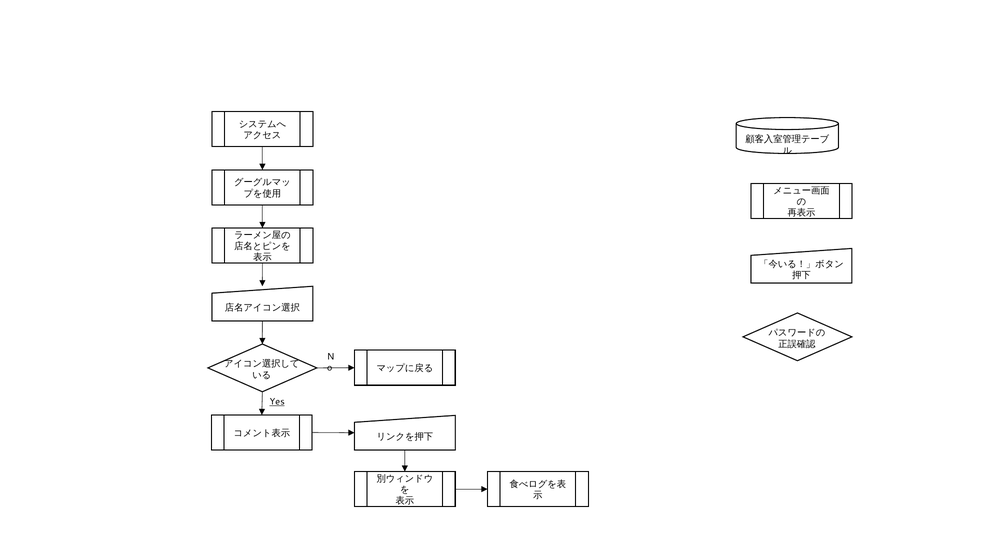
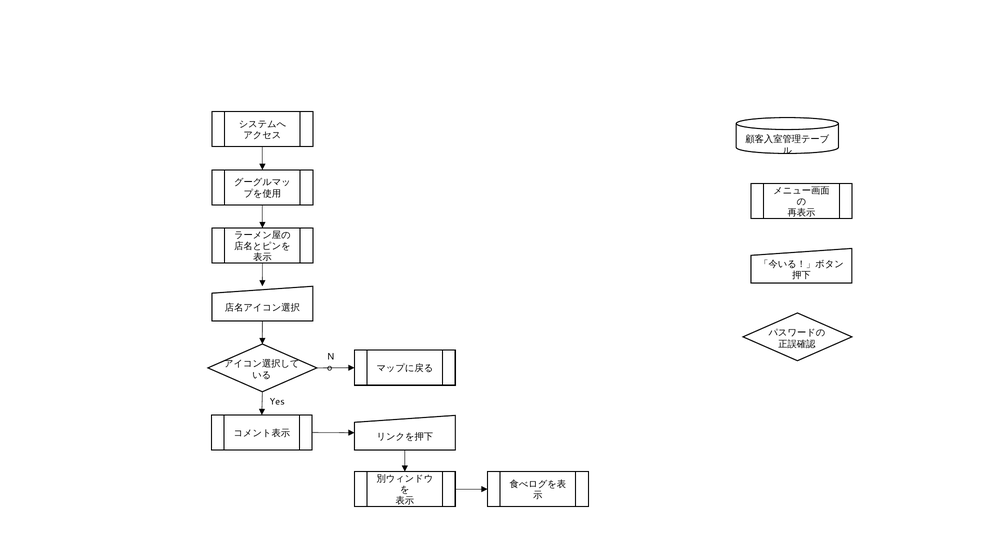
Yes underline: present -> none
